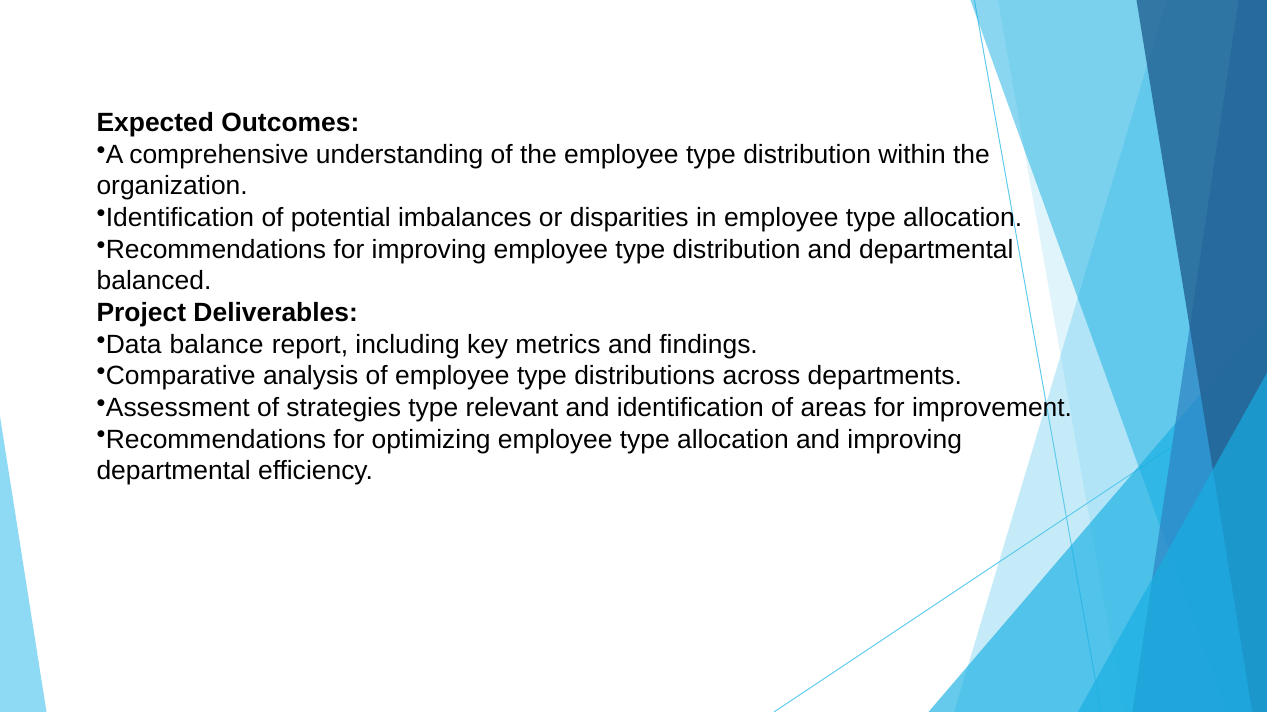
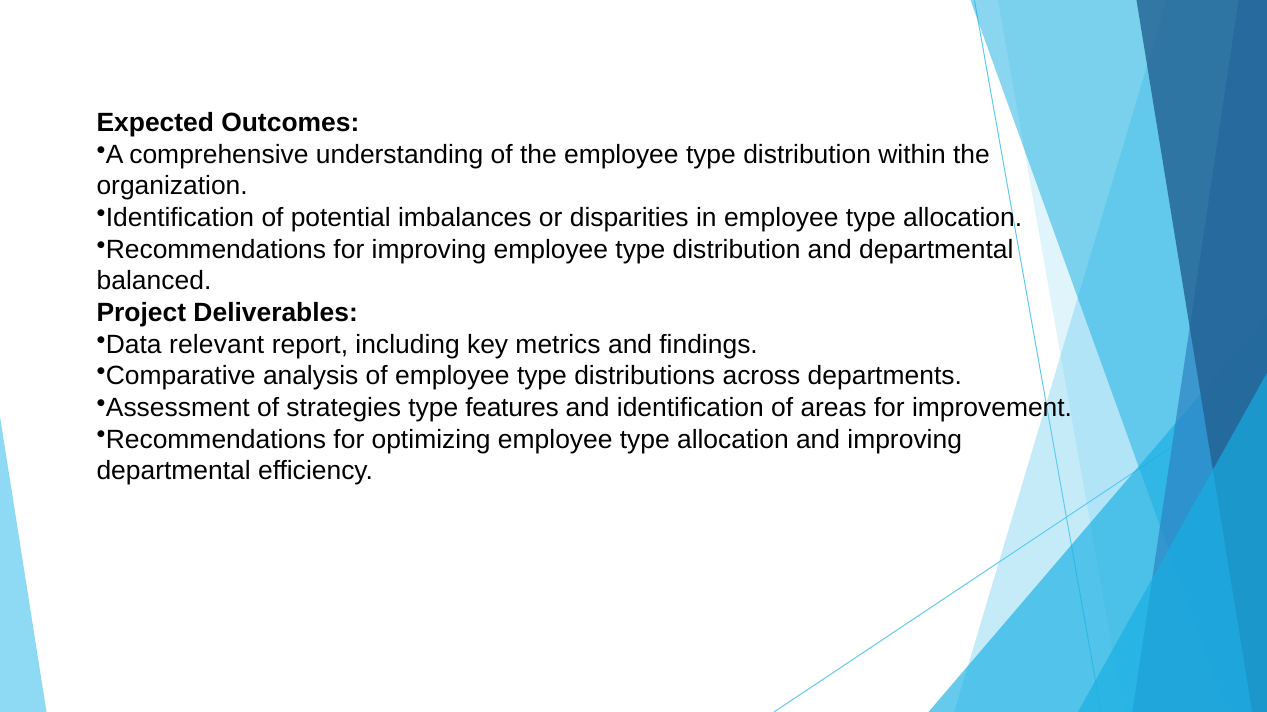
balance: balance -> relevant
relevant: relevant -> features
